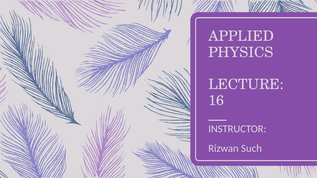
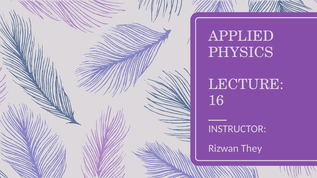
Such: Such -> They
